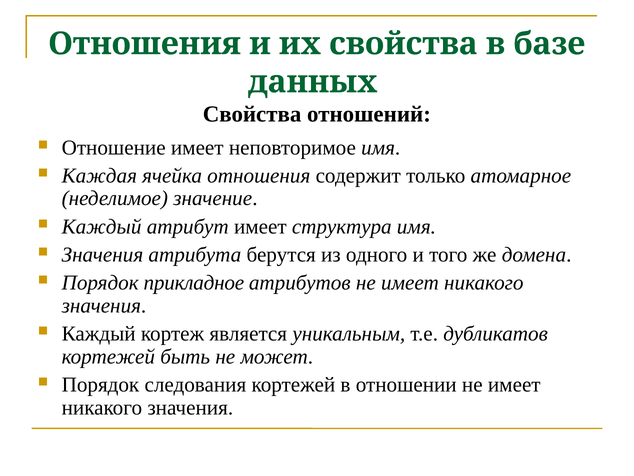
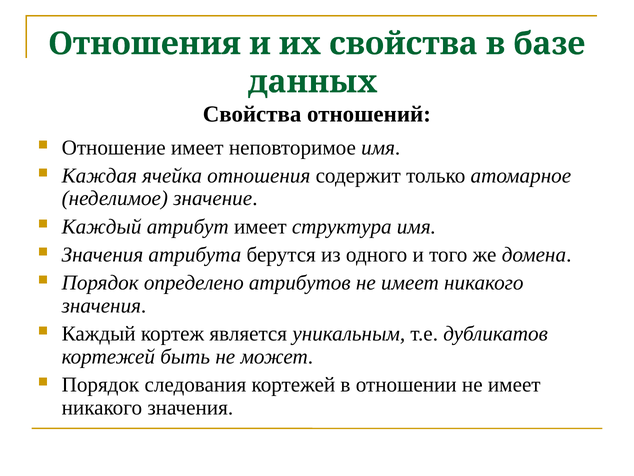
прикладное: прикладное -> определено
